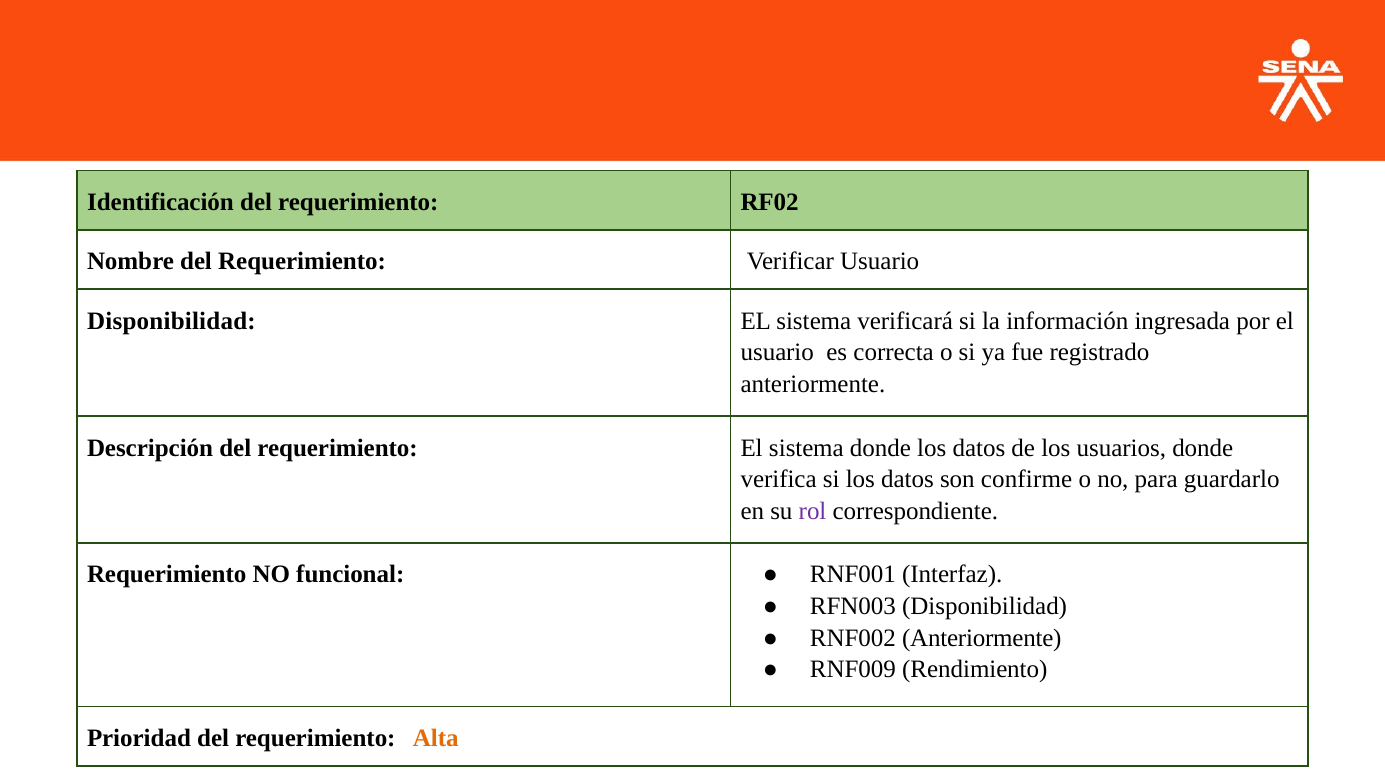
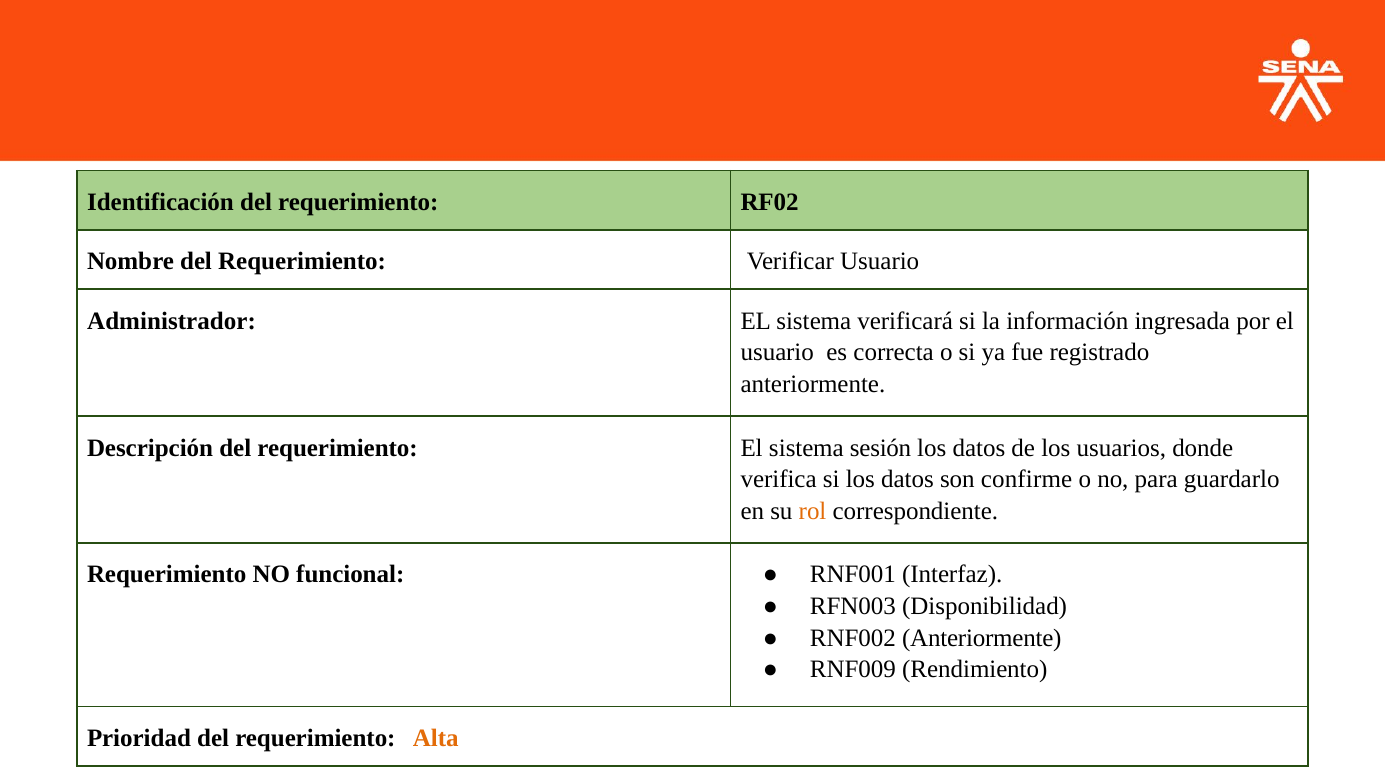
Disponibilidad at (171, 321): Disponibilidad -> Administrador
sistema donde: donde -> sesión
rol colour: purple -> orange
